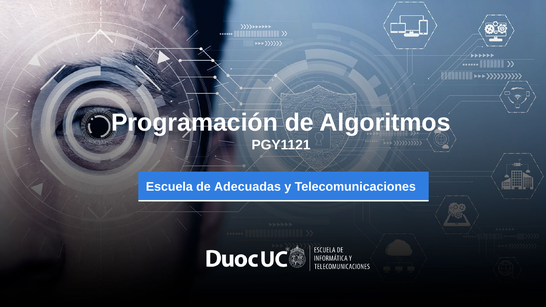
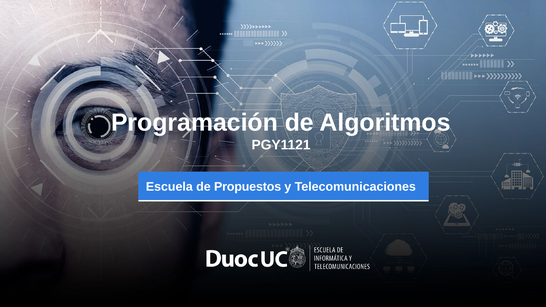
Adecuadas: Adecuadas -> Propuestos
